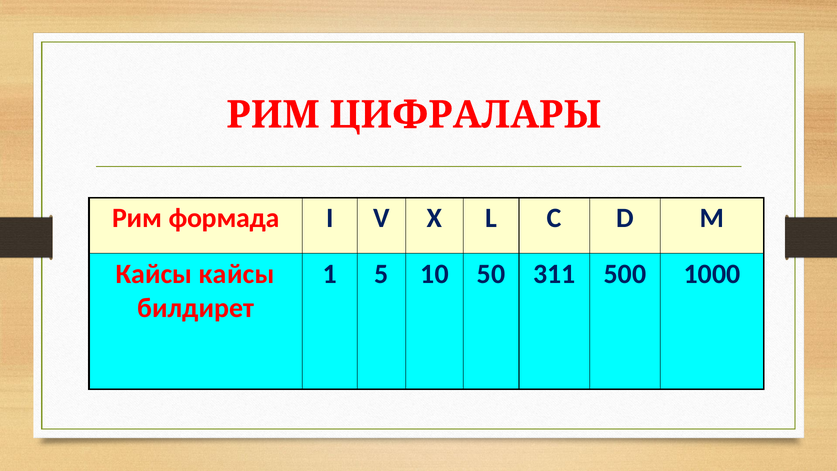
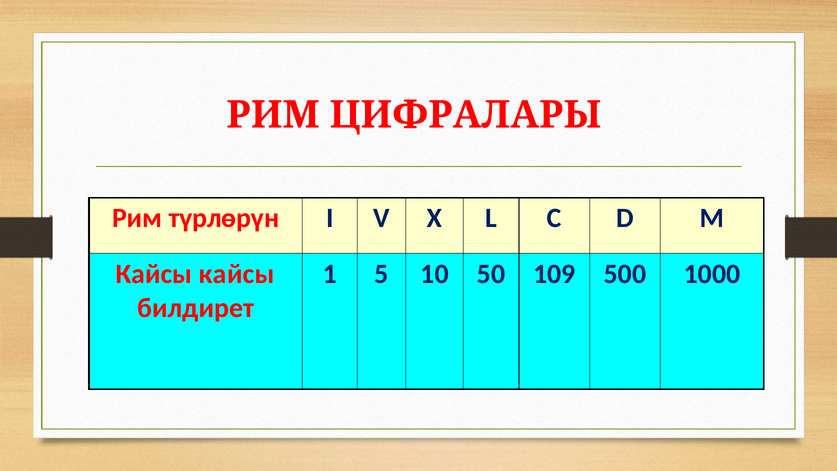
формада: формада -> түрлөрүн
311: 311 -> 109
